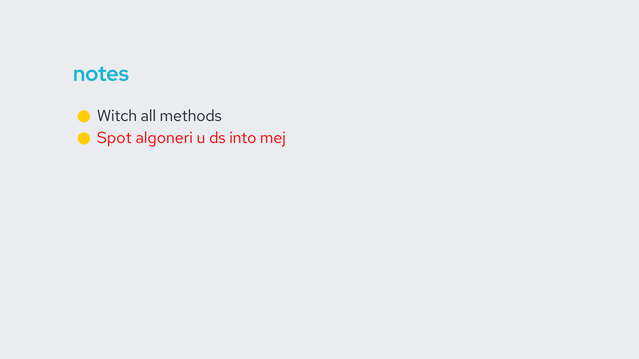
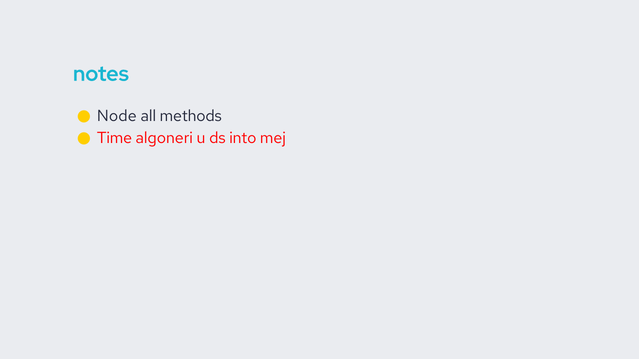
Witch: Witch -> Node
Spot: Spot -> Time
